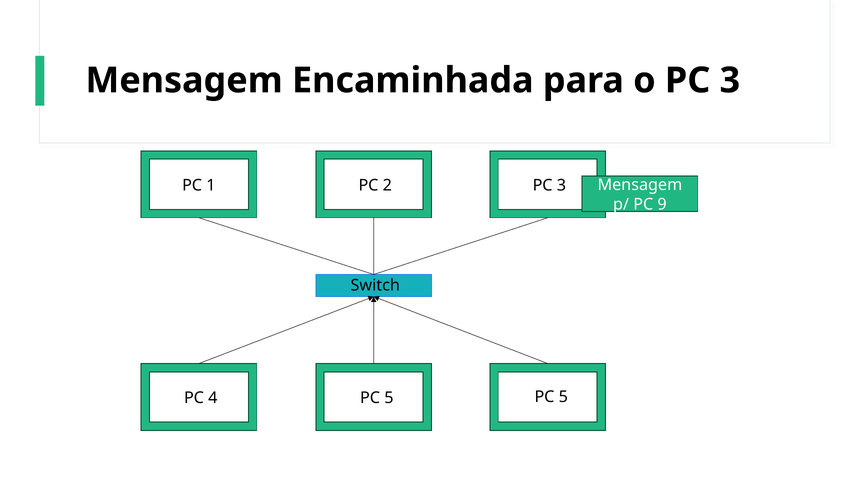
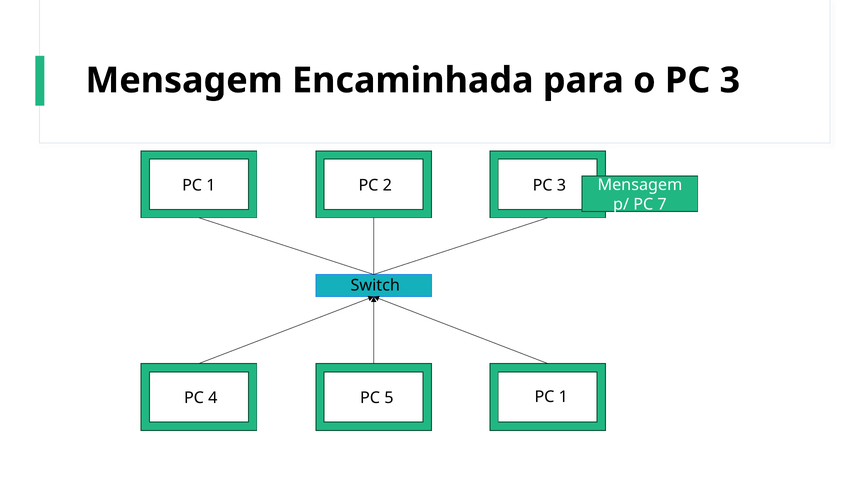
9: 9 -> 7
5 PC 5: 5 -> 1
